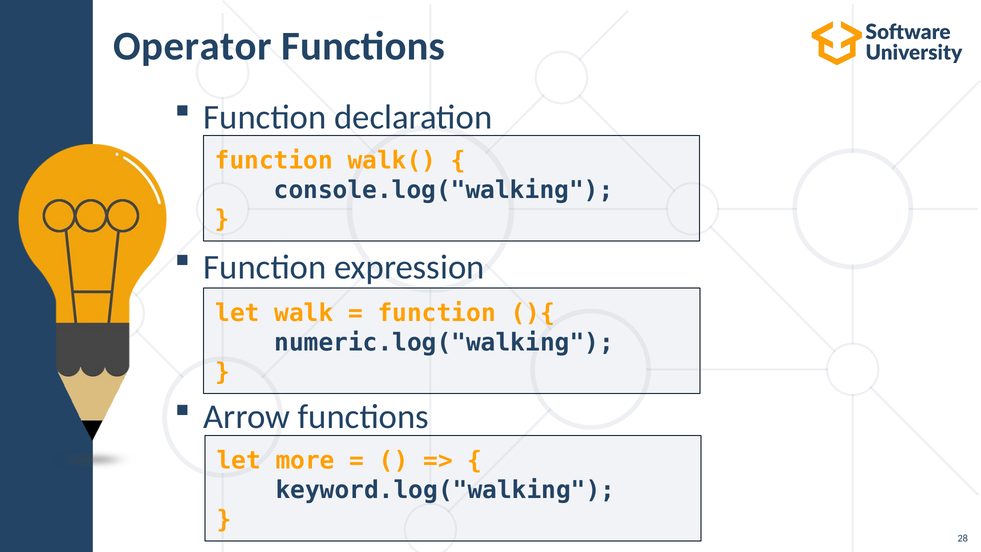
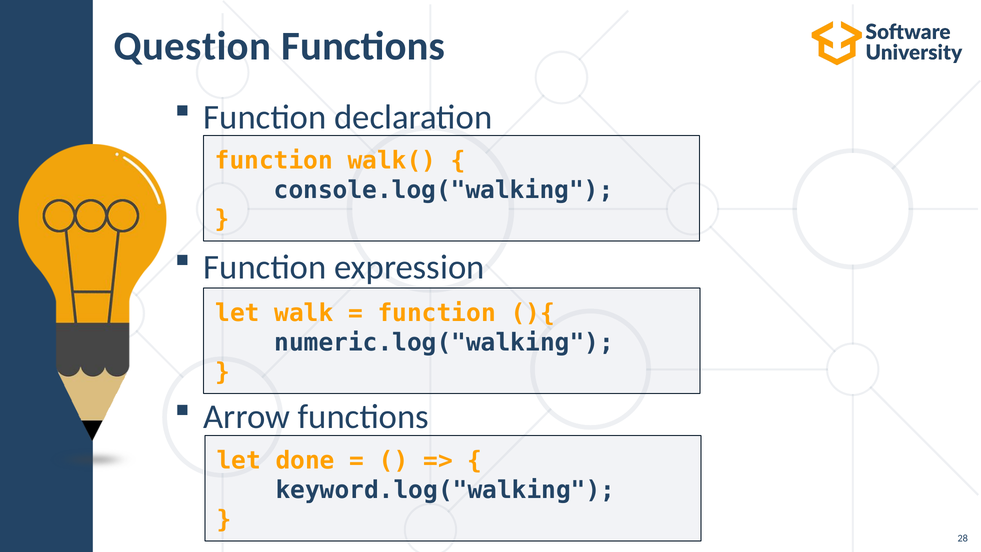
Operator: Operator -> Question
more: more -> done
